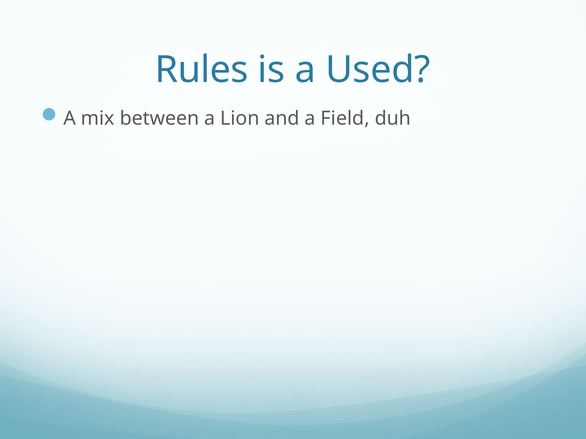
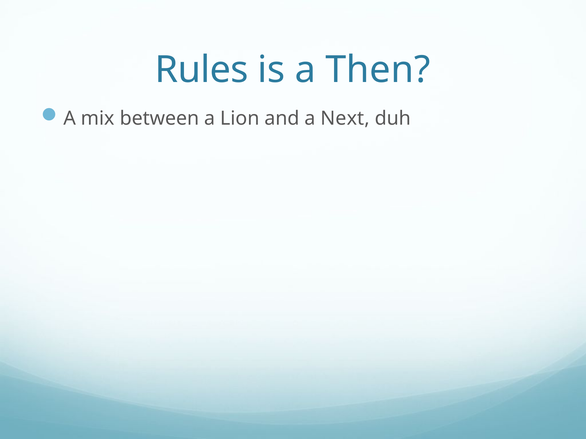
Used: Used -> Then
Field: Field -> Next
